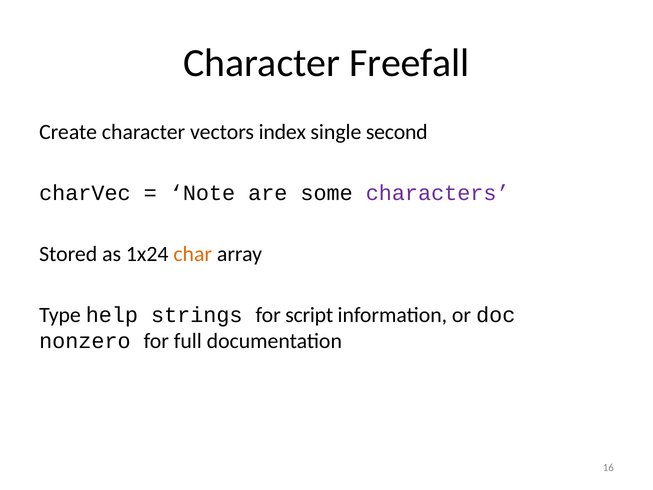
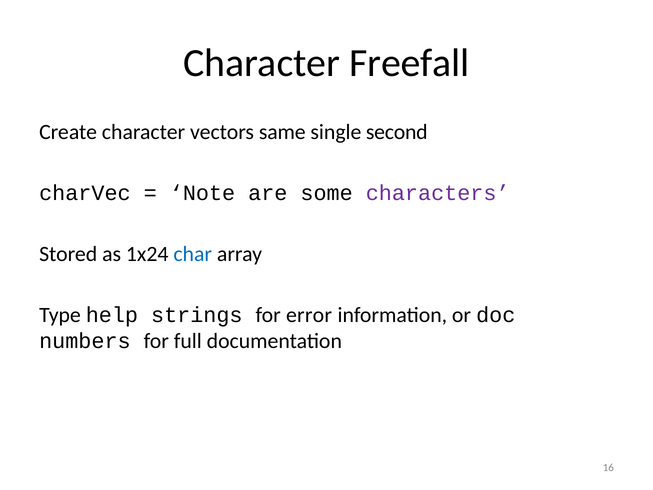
index: index -> same
char colour: orange -> blue
script: script -> error
nonzero: nonzero -> numbers
